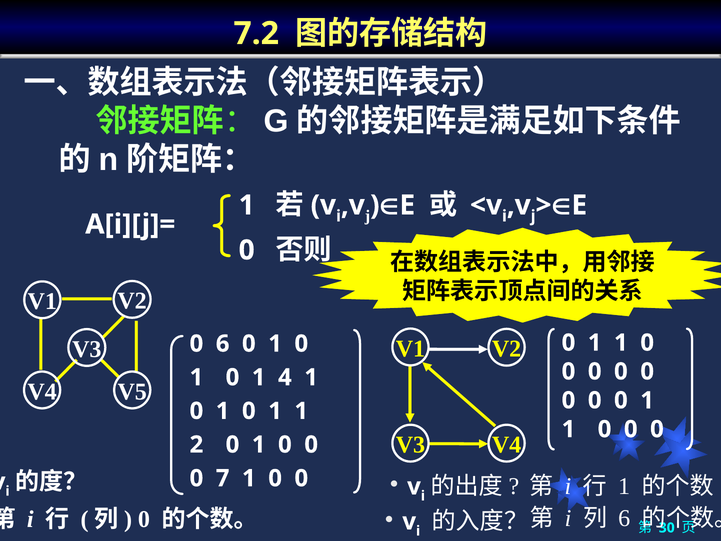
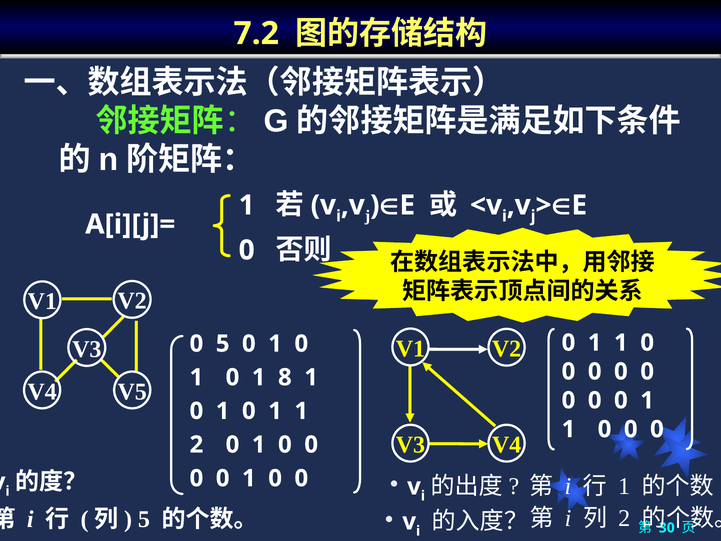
0 6: 6 -> 5
4: 4 -> 8
7 at (223, 478): 7 -> 0
6 at (624, 518): 6 -> 2
0 at (144, 519): 0 -> 5
